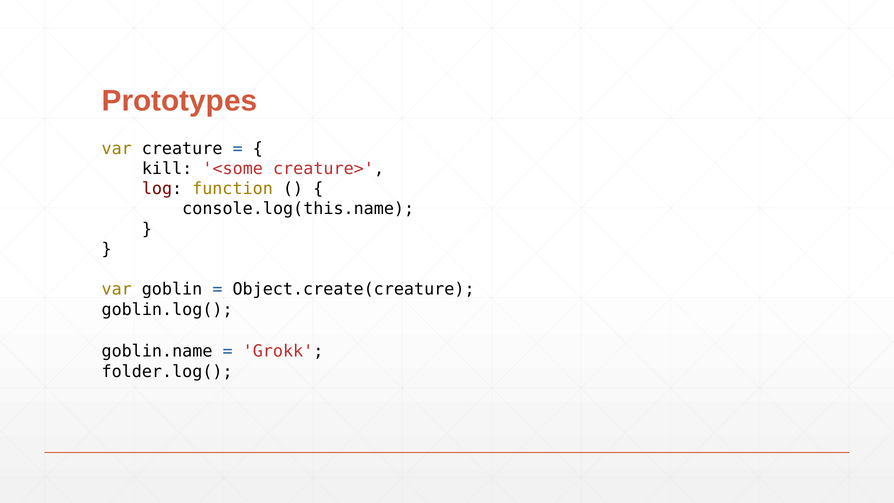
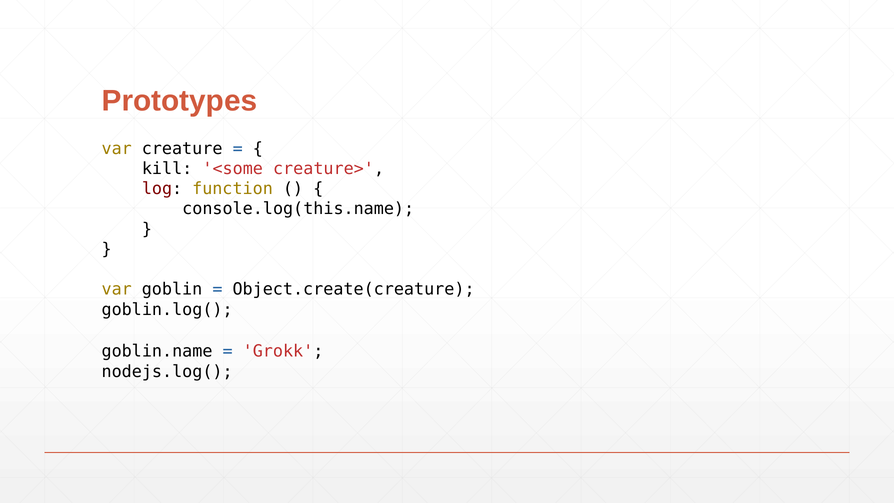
folder.log(: folder.log( -> nodejs.log(
